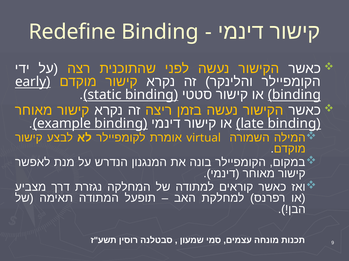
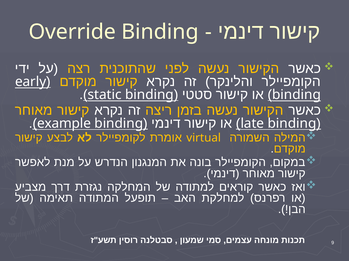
Redefine: Redefine -> Override
